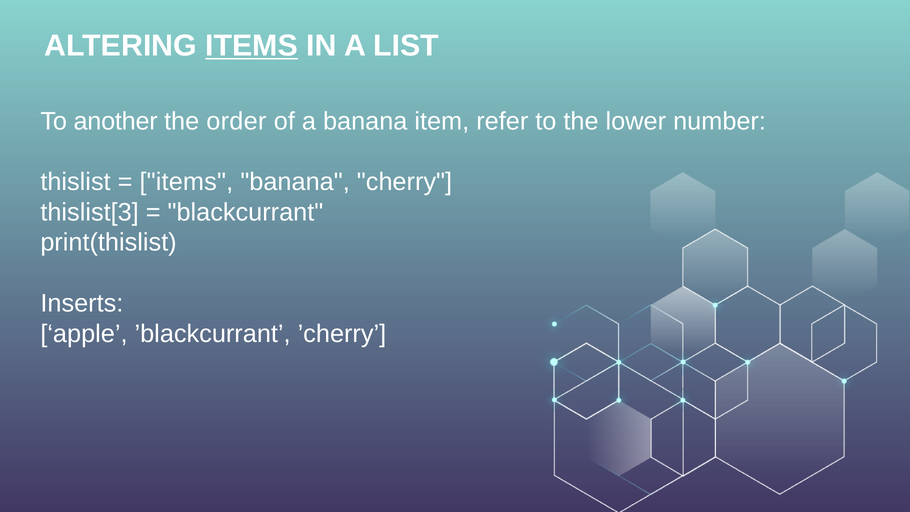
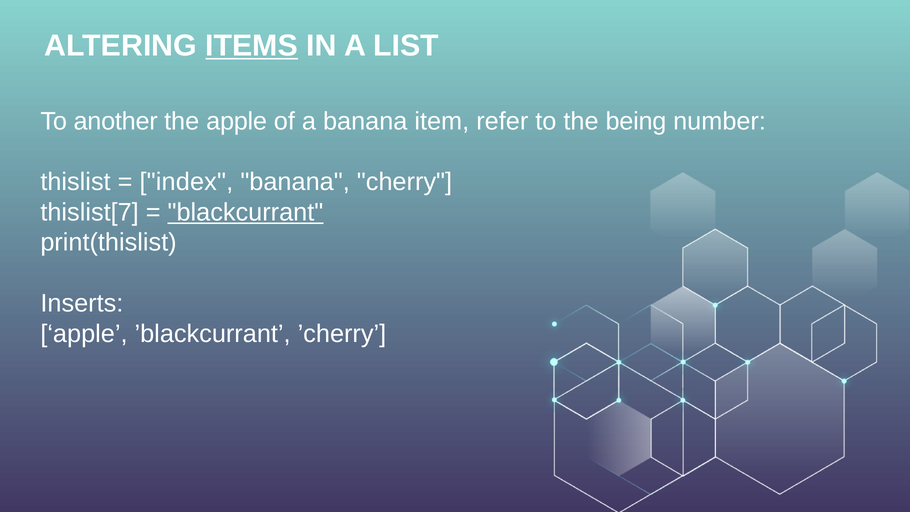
the order: order -> apple
lower: lower -> being
items at (186, 182): items -> index
thislist[3: thislist[3 -> thislist[7
blackcurrant underline: none -> present
